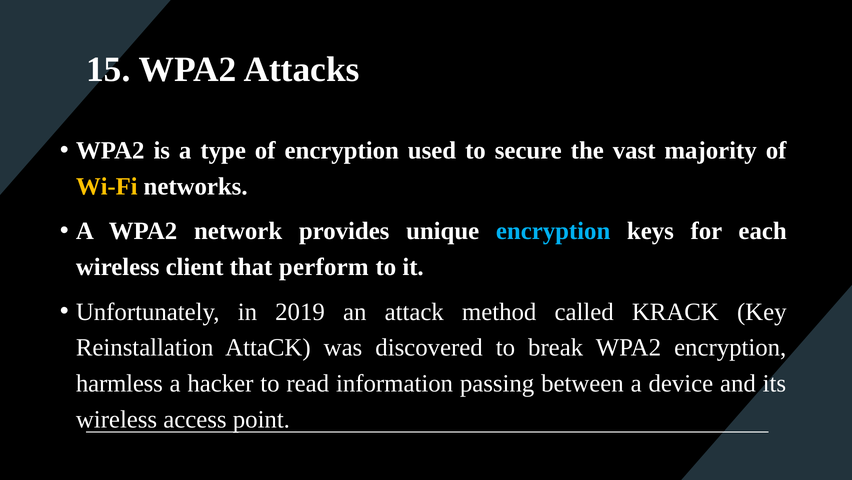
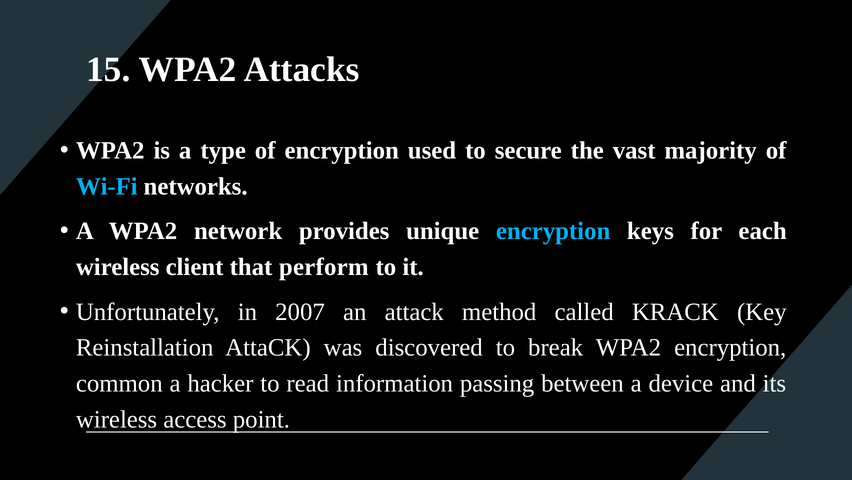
Wi-Fi colour: yellow -> light blue
2019: 2019 -> 2007
harmless: harmless -> common
